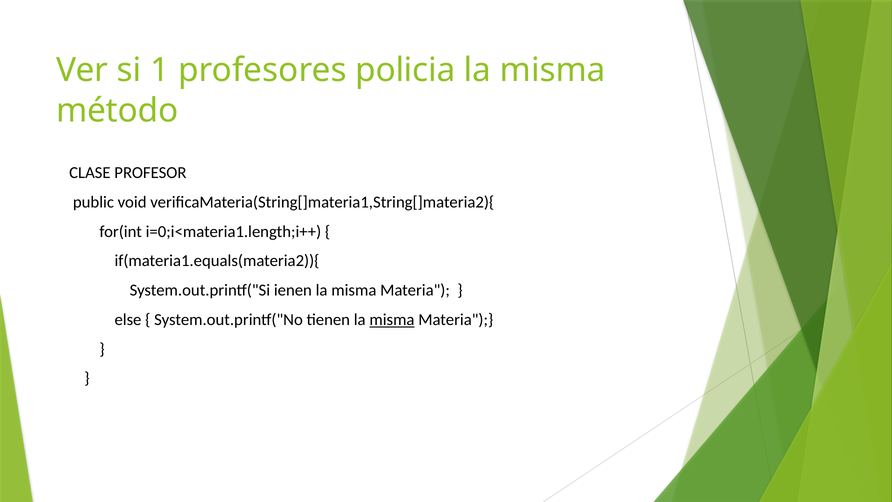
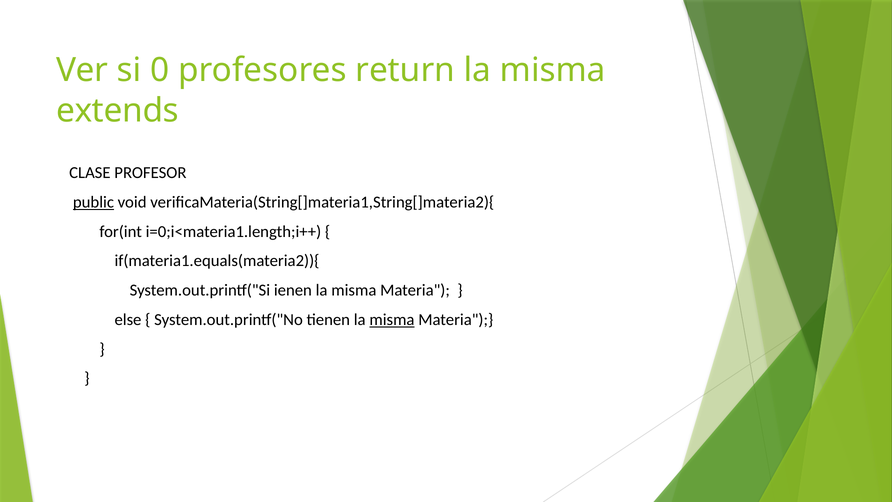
1: 1 -> 0
policia: policia -> return
método: método -> extends
public underline: none -> present
